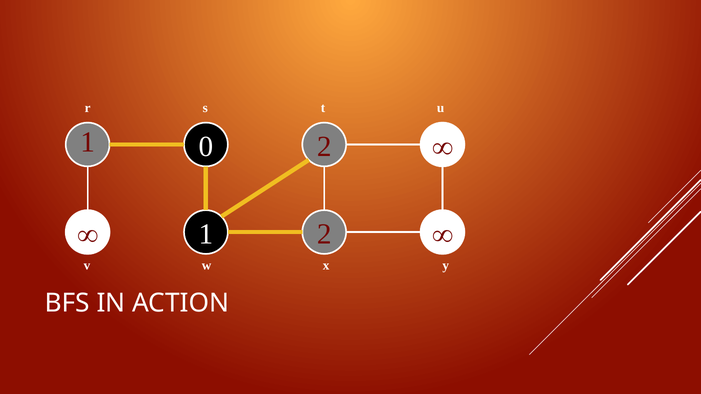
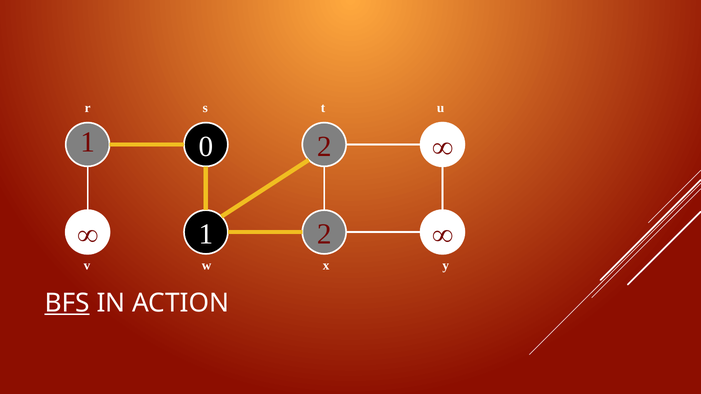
BFS underline: none -> present
